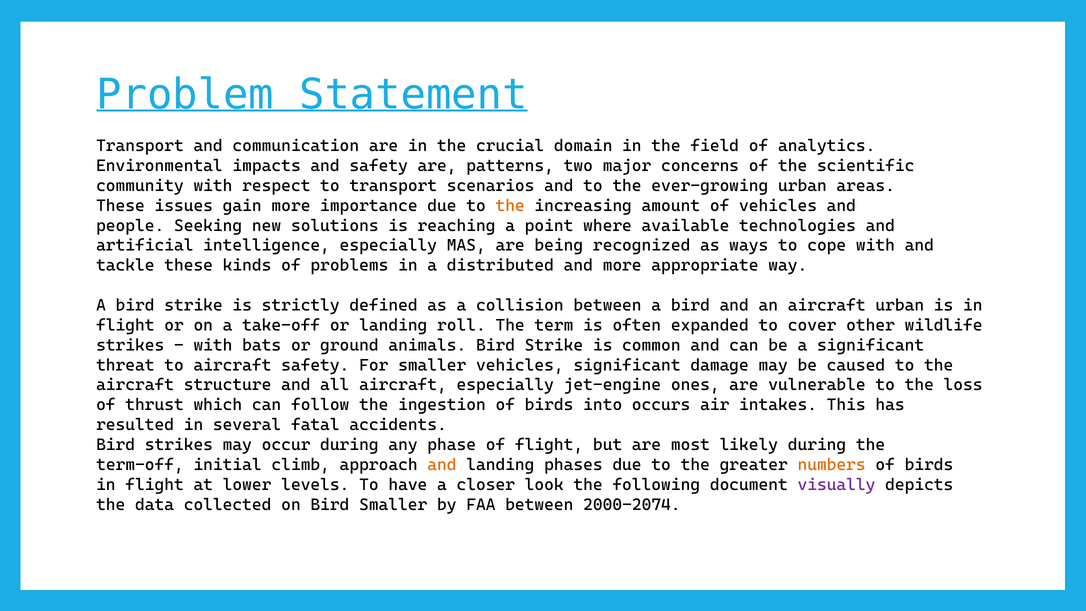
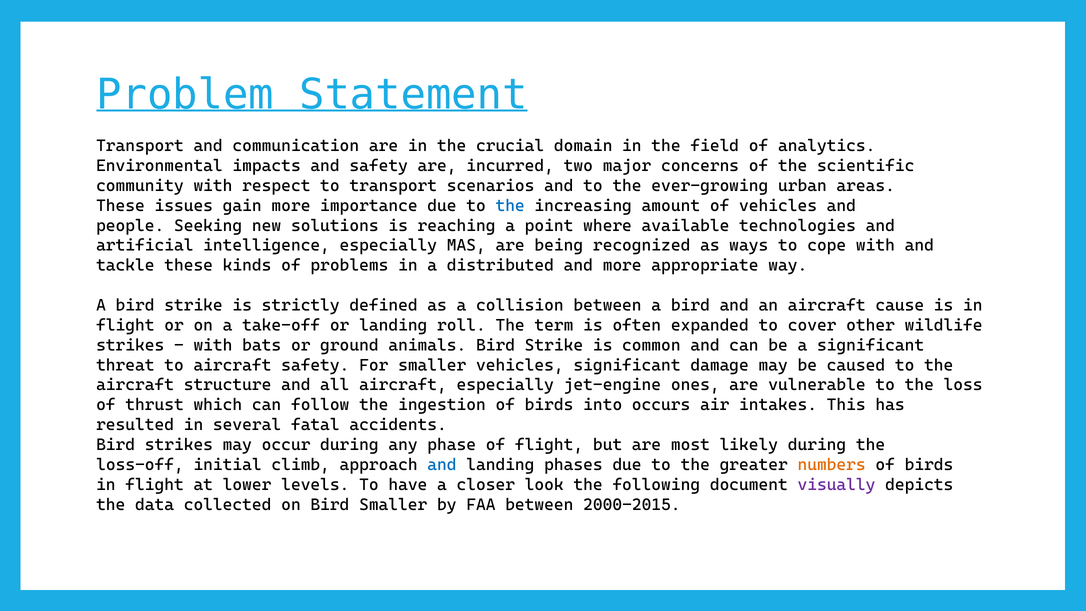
patterns: patterns -> incurred
the at (510, 206) colour: orange -> blue
aircraft urban: urban -> cause
term-off: term-off -> loss-off
and at (442, 465) colour: orange -> blue
2000-2074: 2000-2074 -> 2000-2015
